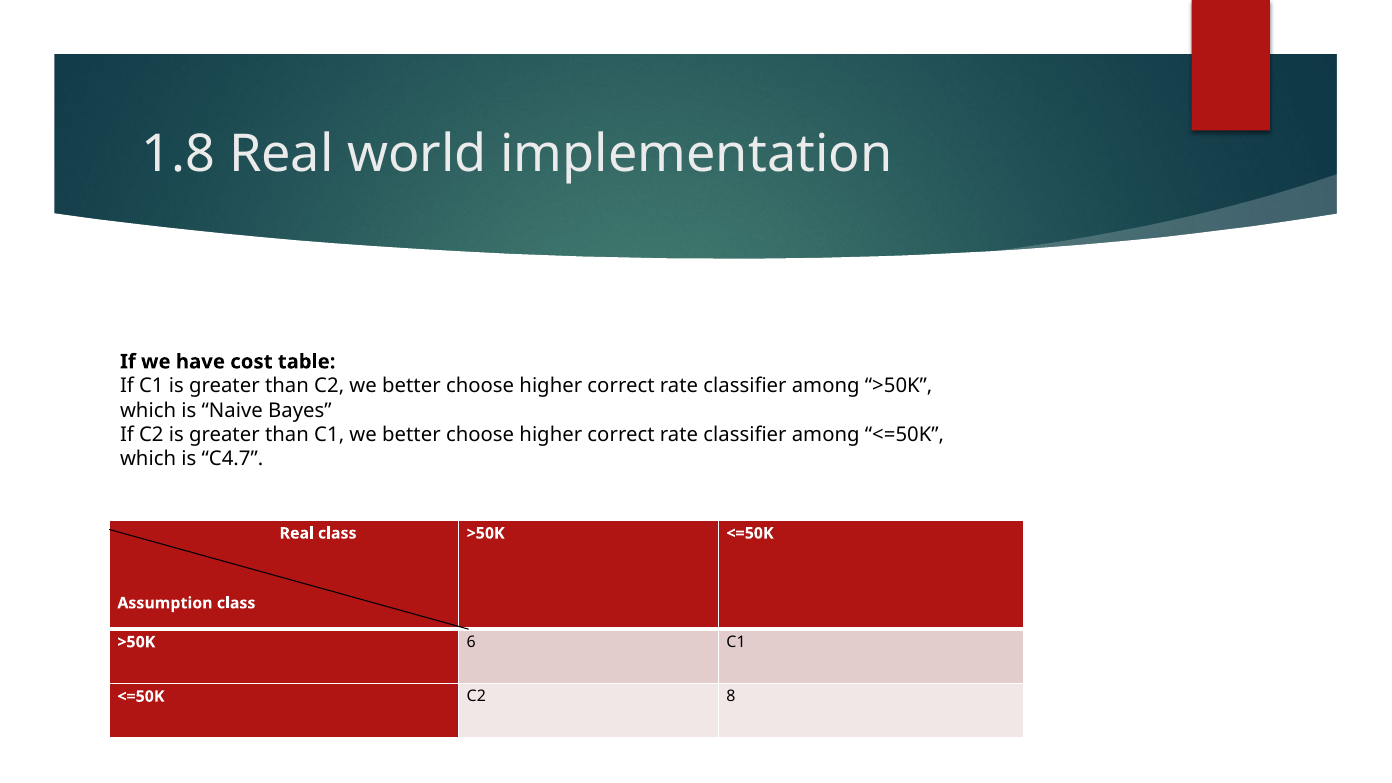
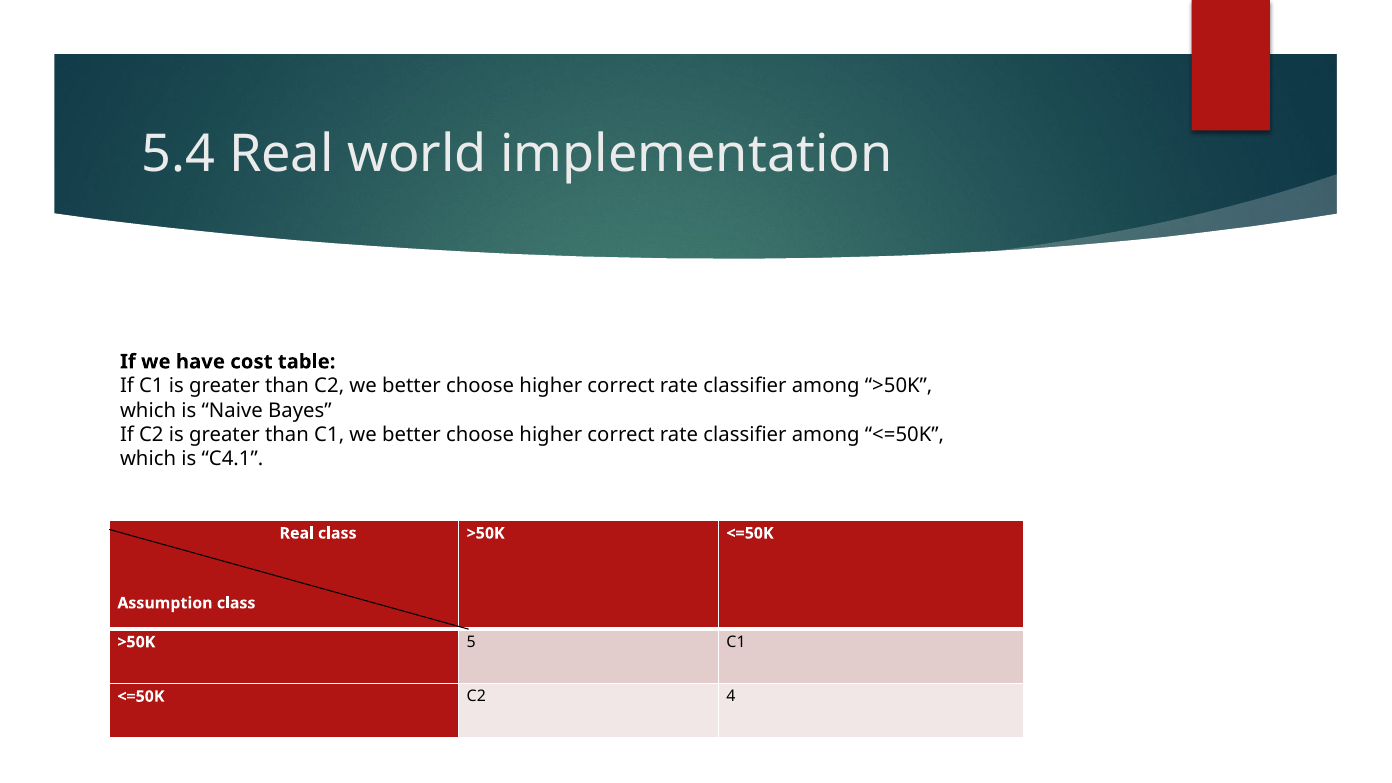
1.8: 1.8 -> 5.4
C4.7: C4.7 -> C4.1
6: 6 -> 5
8: 8 -> 4
